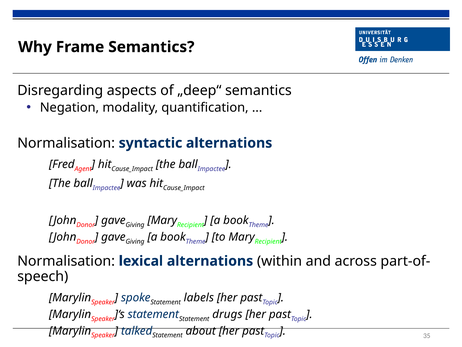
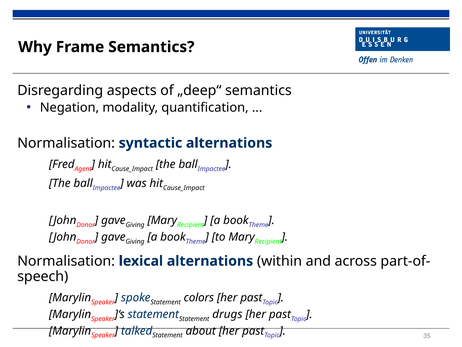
labels: labels -> colors
